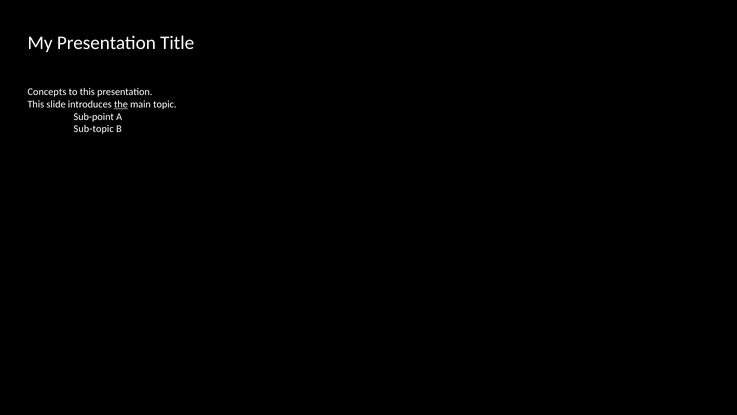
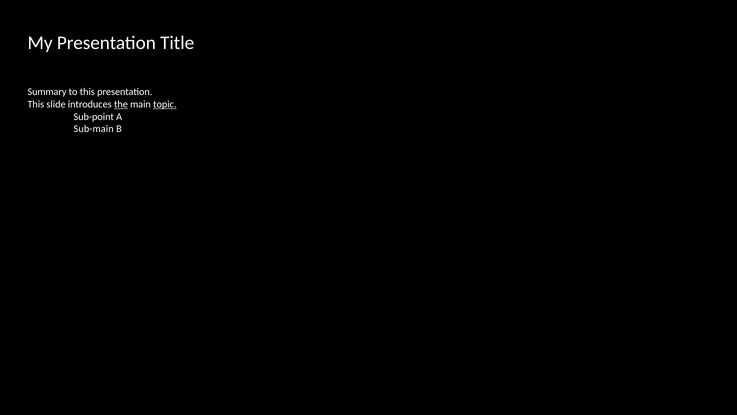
Concepts: Concepts -> Summary
topic underline: none -> present
Sub-topic: Sub-topic -> Sub-main
